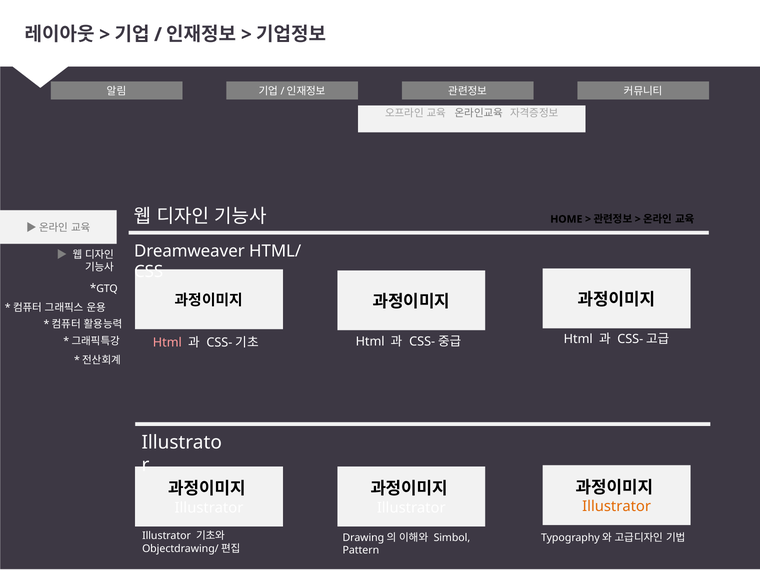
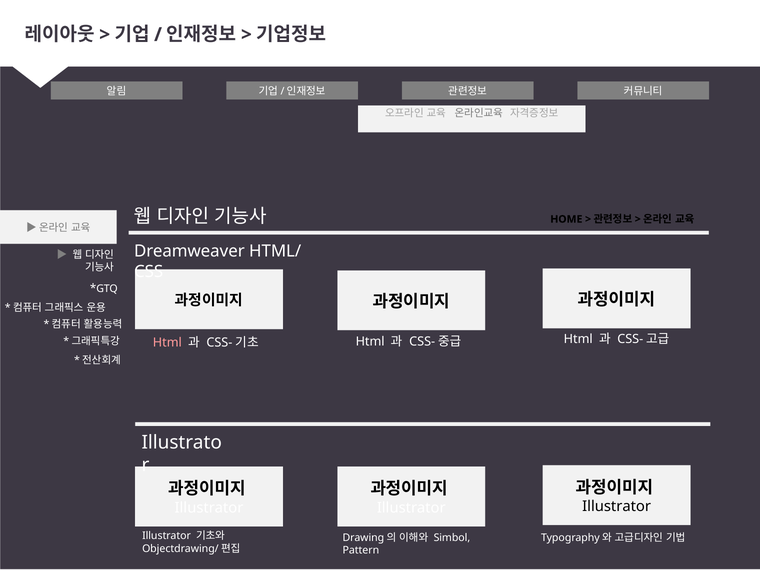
Illustrator at (617, 506) colour: orange -> black
